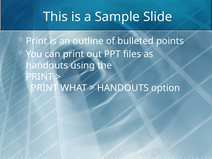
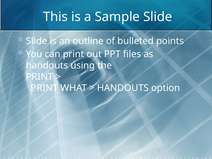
Print at (37, 41): Print -> Slide
